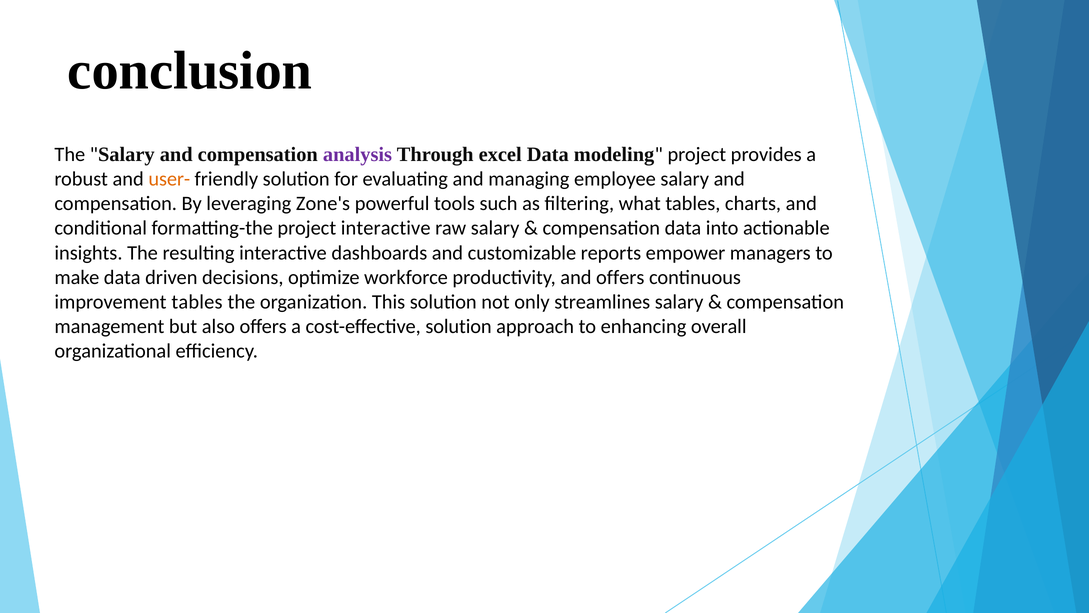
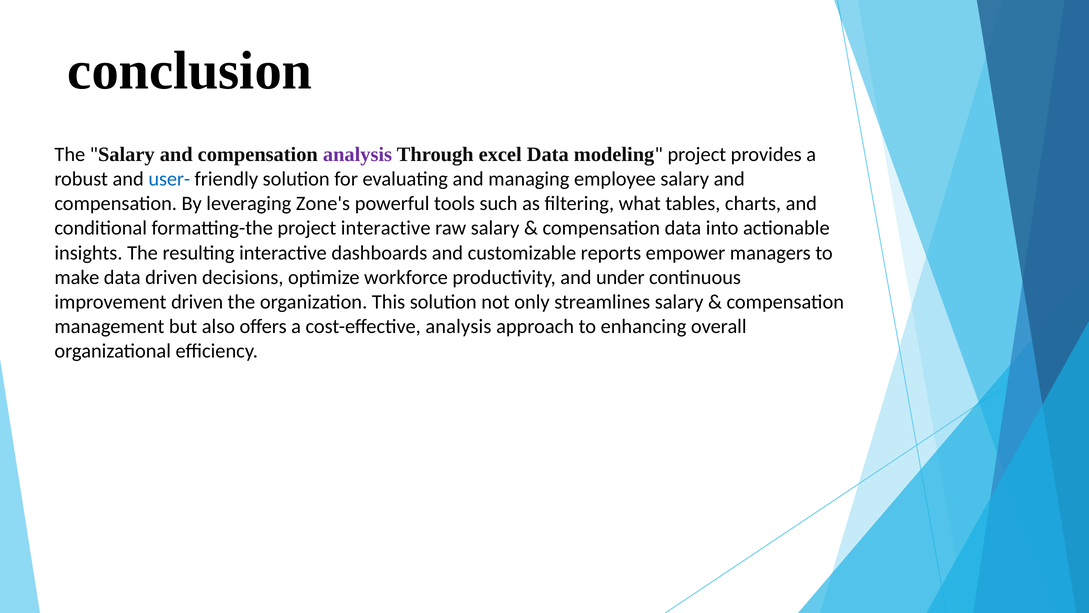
user- colour: orange -> blue
and offers: offers -> under
improvement tables: tables -> driven
cost-effective solution: solution -> analysis
